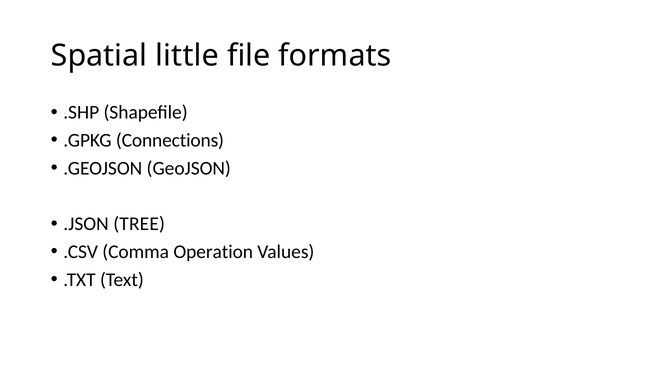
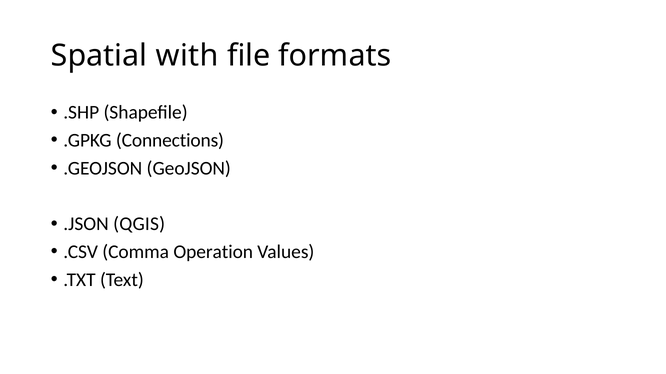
little: little -> with
TREE: TREE -> QGIS
